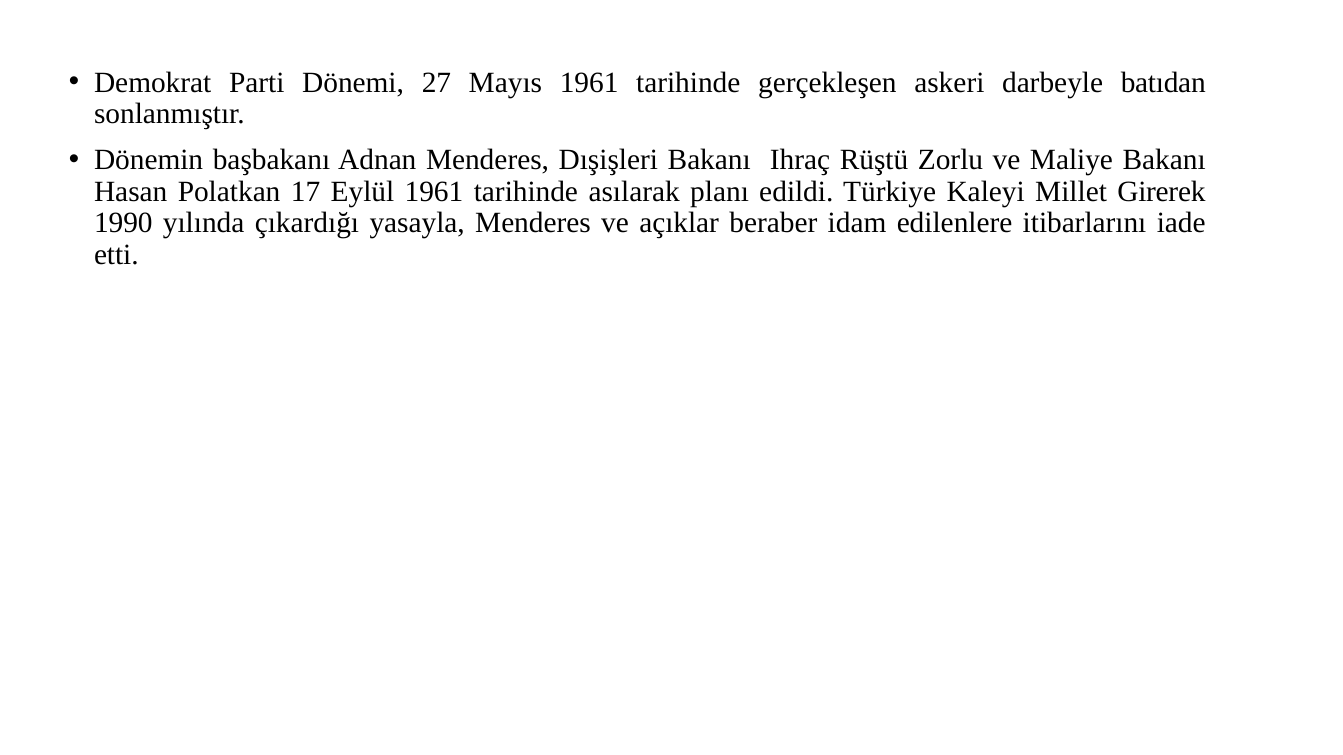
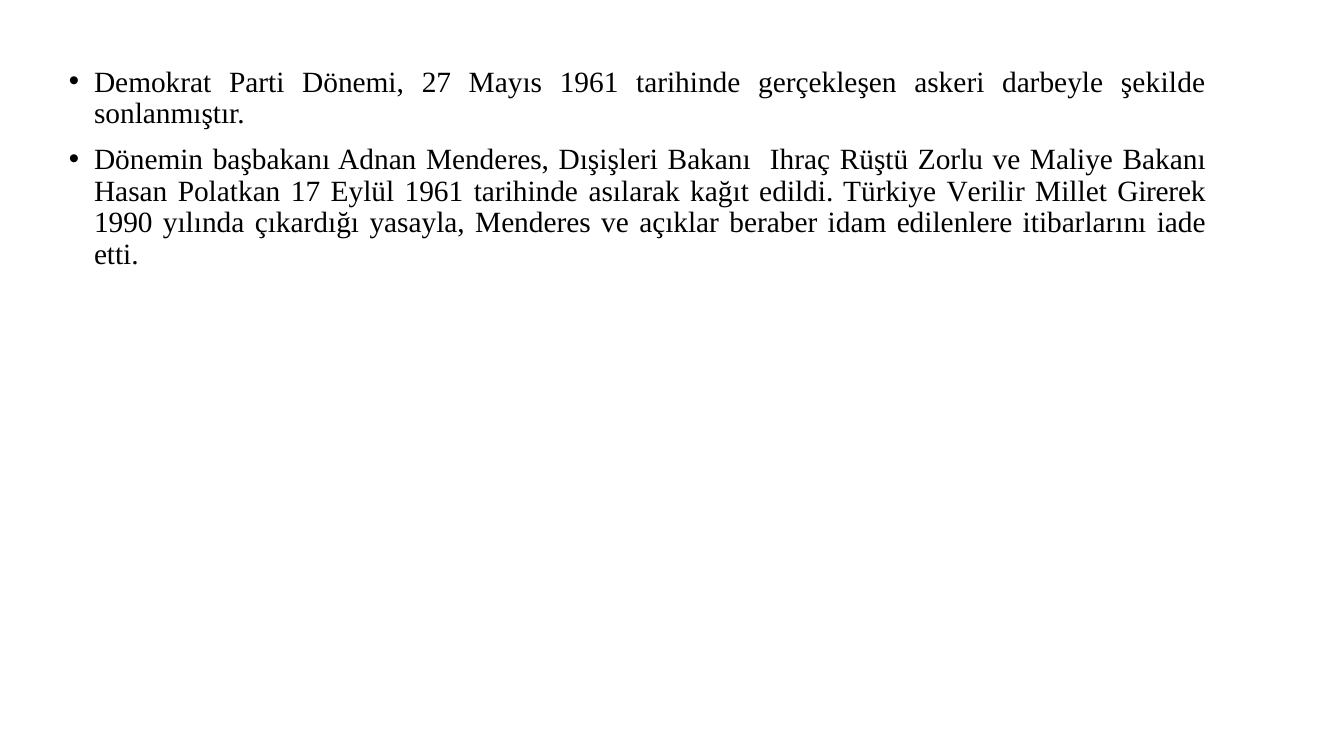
batıdan: batıdan -> şekilde
planı: planı -> kağıt
Kaleyi: Kaleyi -> Verilir
